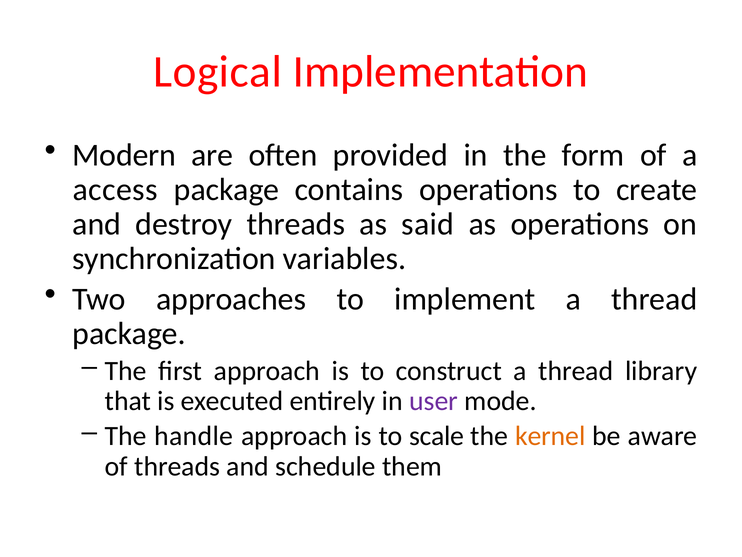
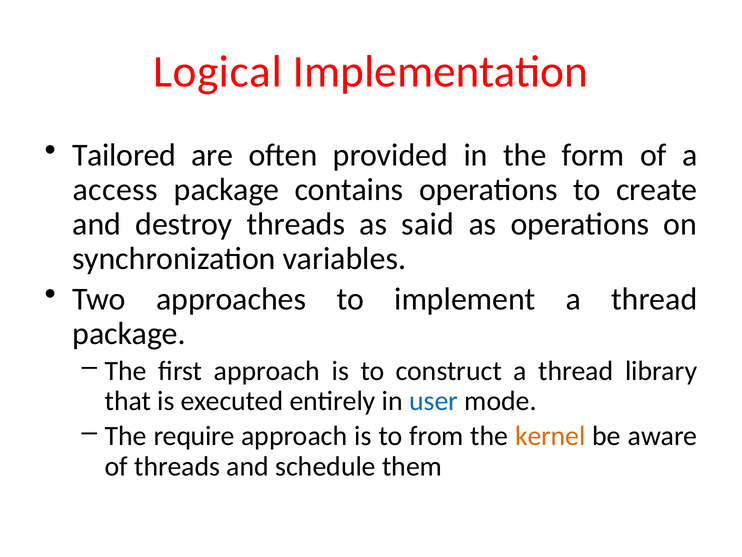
Modern: Modern -> Tailored
user colour: purple -> blue
handle: handle -> require
scale: scale -> from
